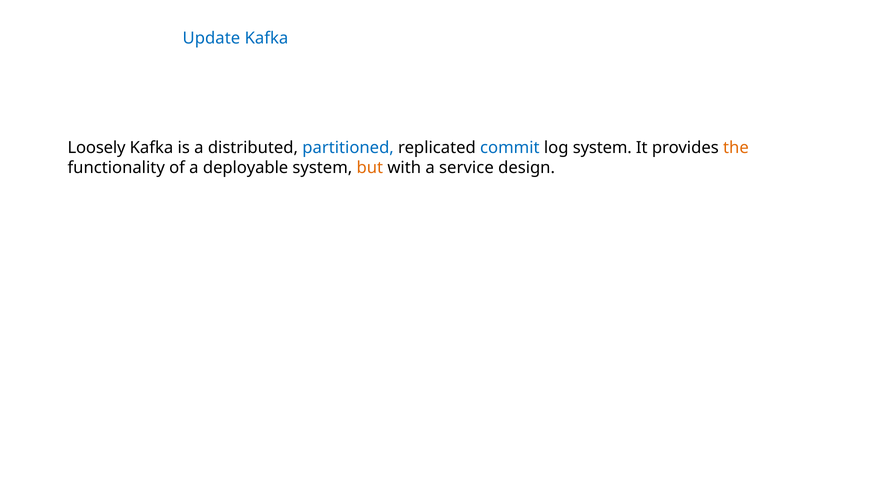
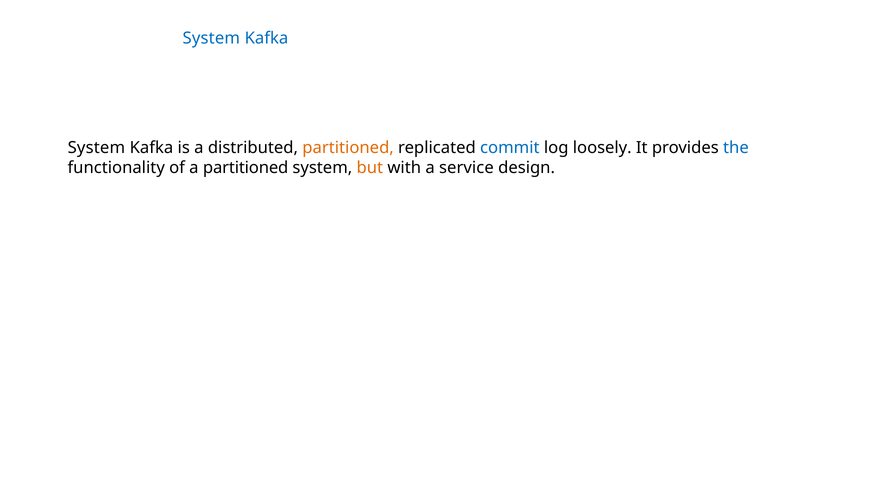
Update at (211, 38): Update -> System
Loosely at (97, 147): Loosely -> System
partitioned at (348, 147) colour: blue -> orange
log system: system -> loosely
the colour: orange -> blue
a deployable: deployable -> partitioned
